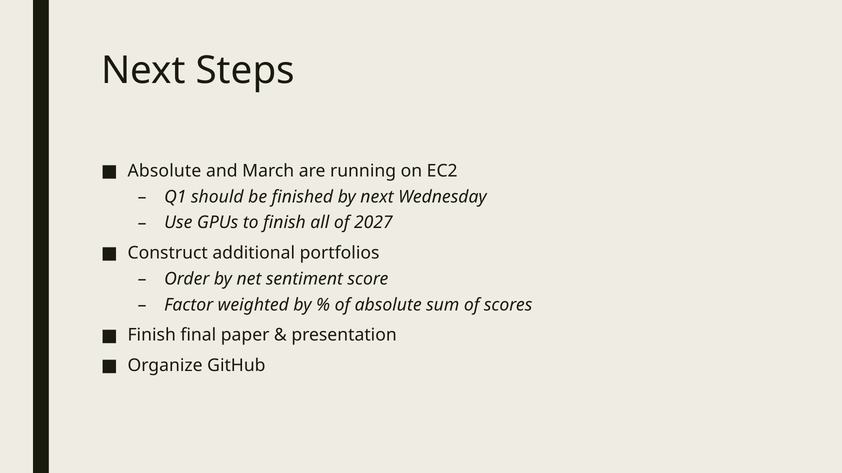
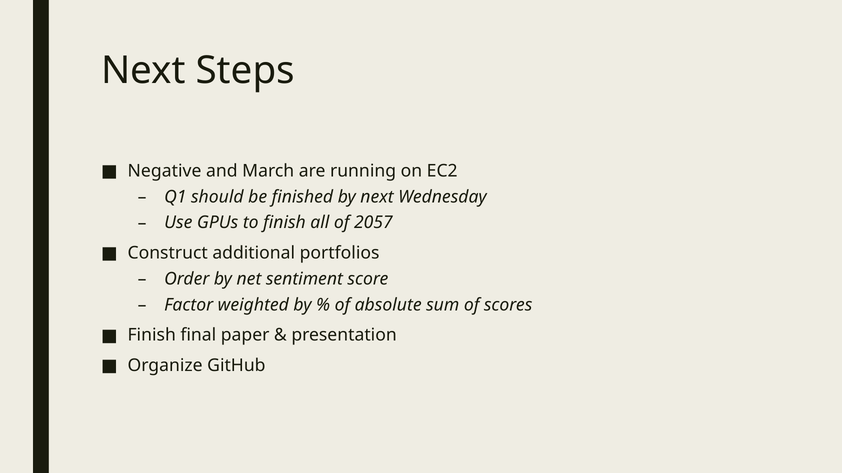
Absolute at (164, 171): Absolute -> Negative
2027: 2027 -> 2057
